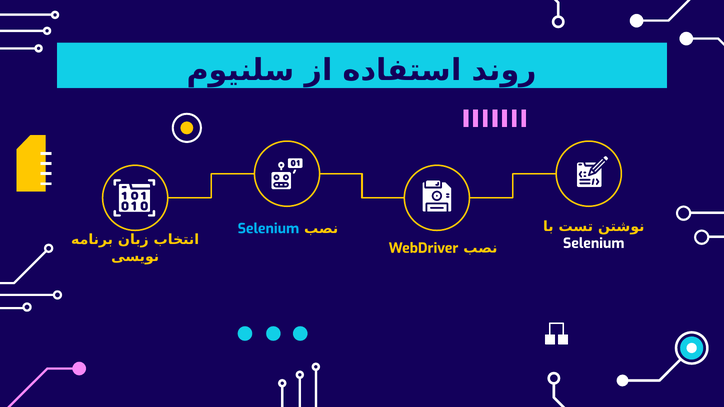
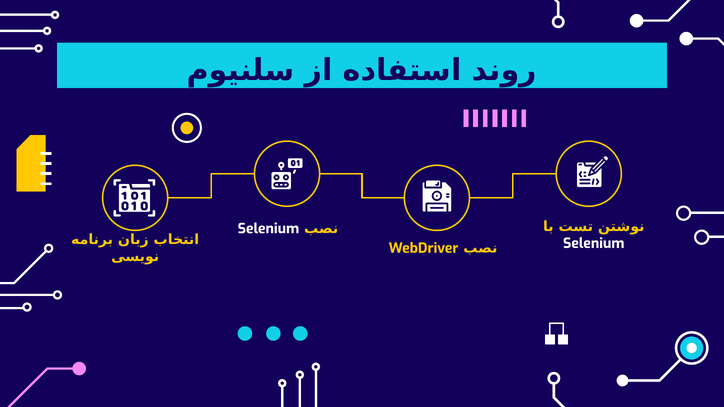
Selenium at (268, 229) colour: light blue -> white
